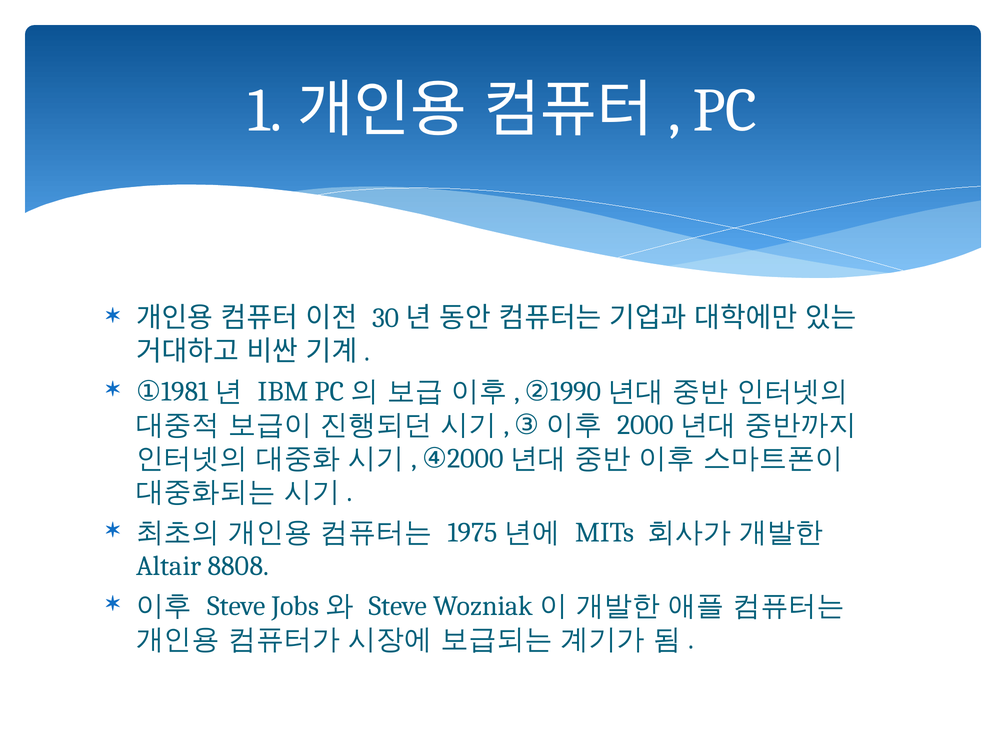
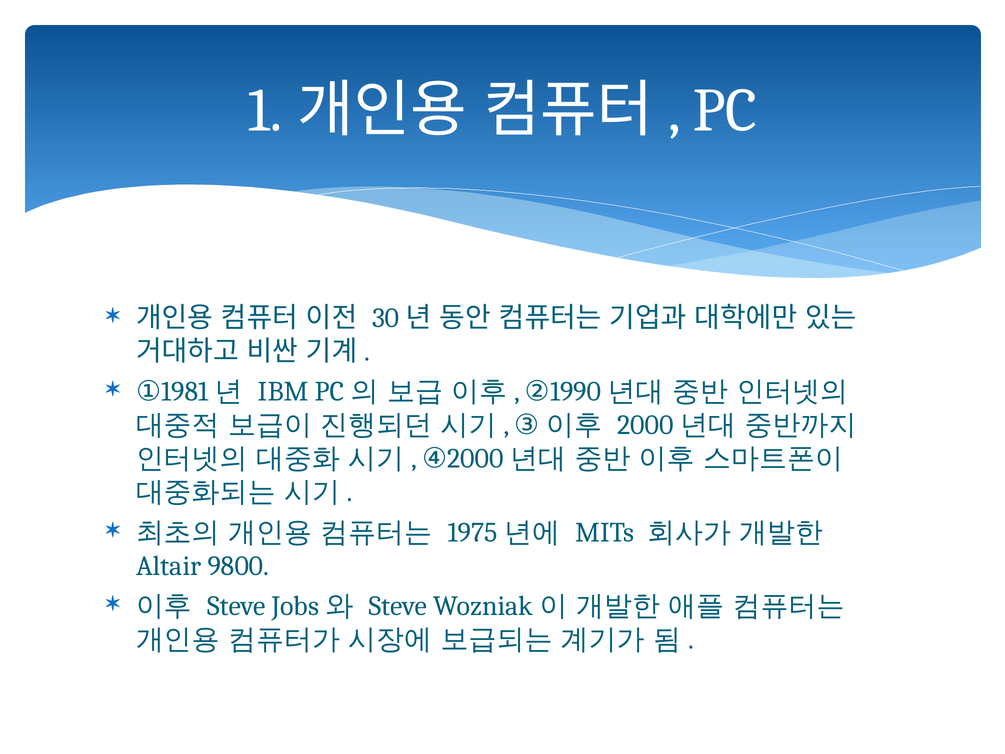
8808: 8808 -> 9800
